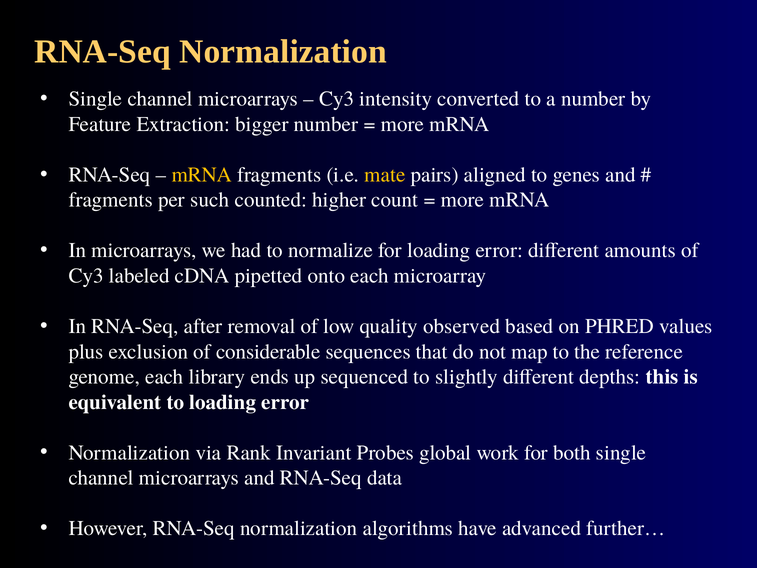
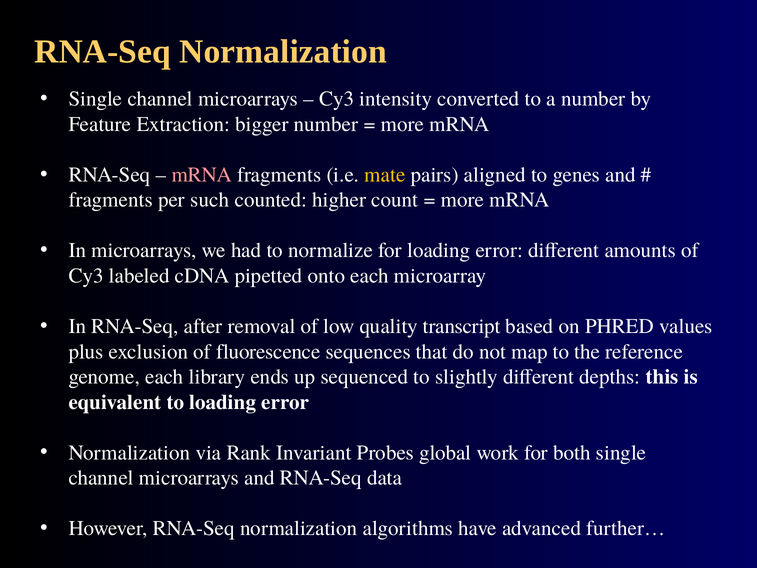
mRNA at (202, 175) colour: yellow -> pink
observed: observed -> transcript
considerable: considerable -> fluorescence
